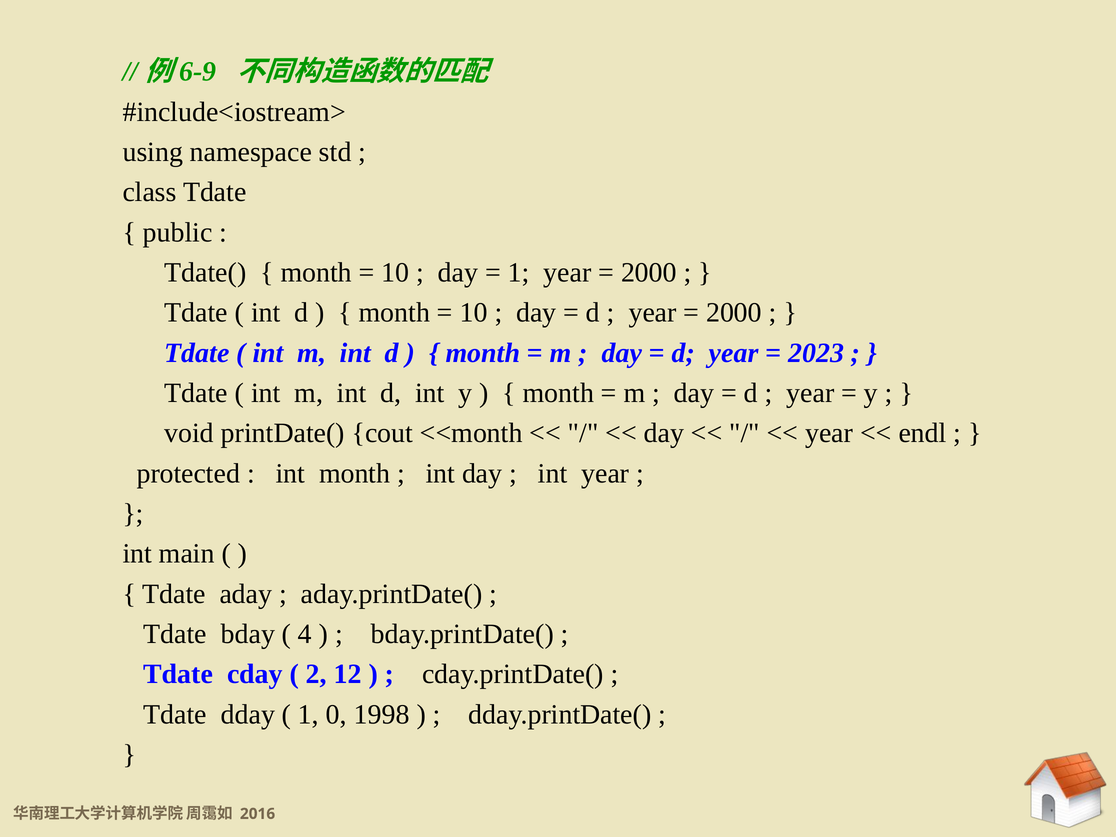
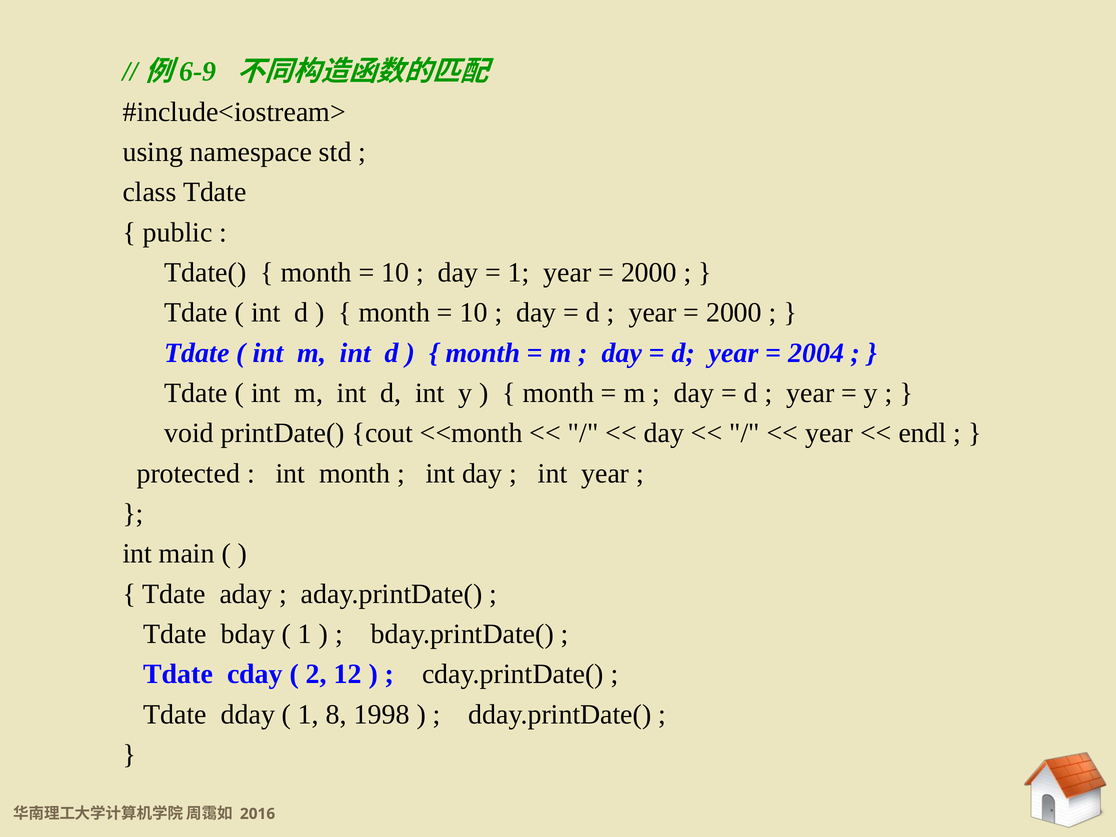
2023: 2023 -> 2004
4 at (305, 634): 4 -> 1
0: 0 -> 8
